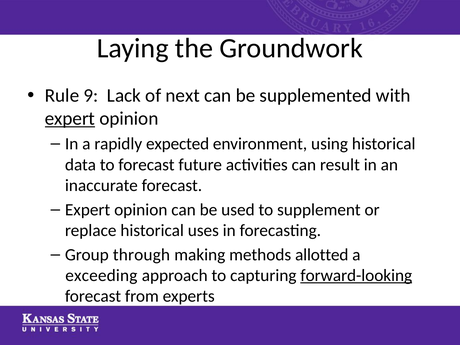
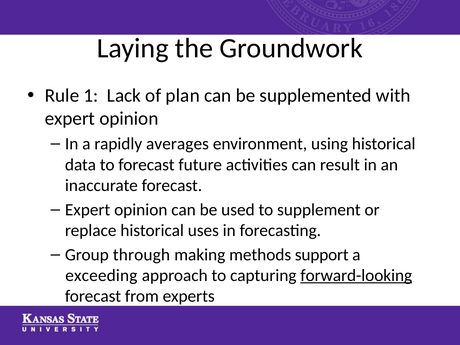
9: 9 -> 1
next: next -> plan
expert at (70, 119) underline: present -> none
expected: expected -> averages
allotted: allotted -> support
